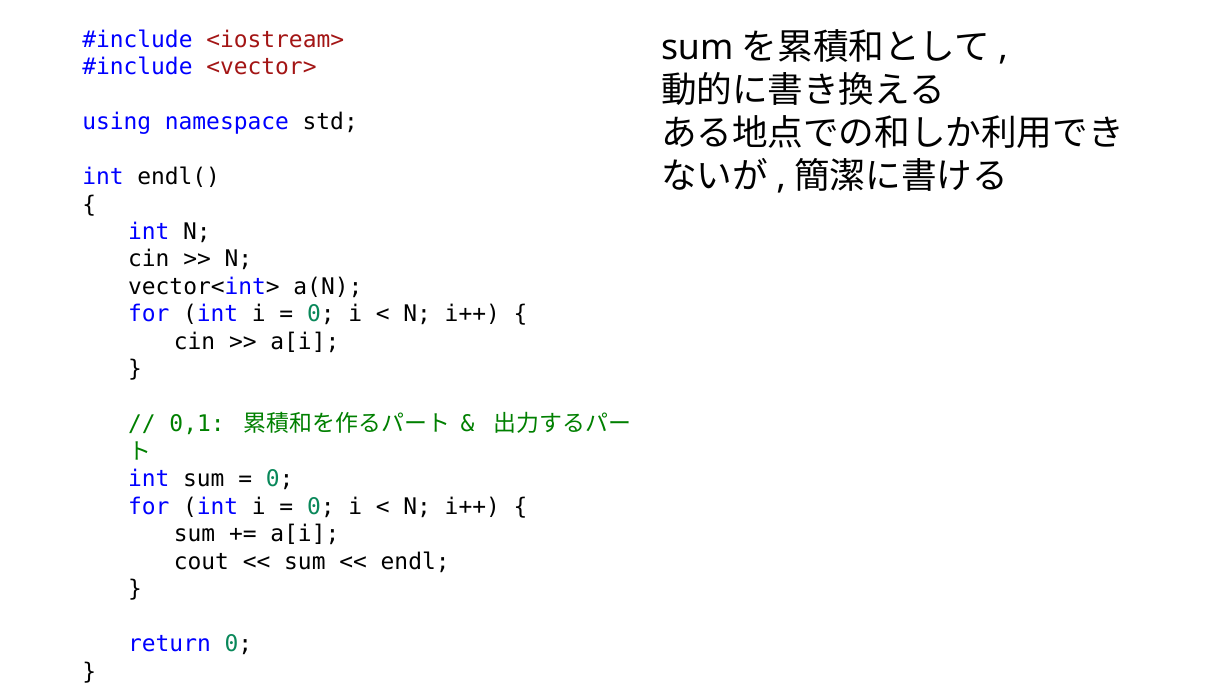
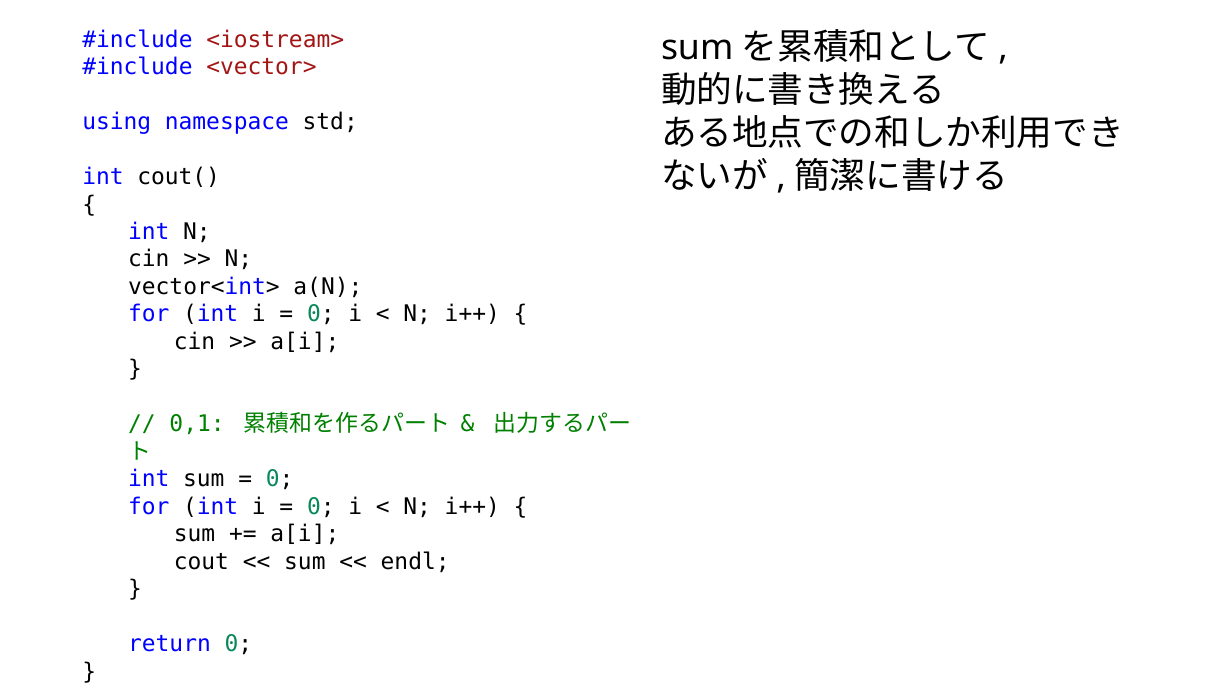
endl(: endl( -> cout(
